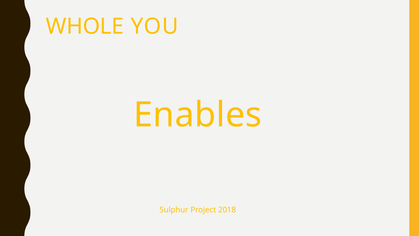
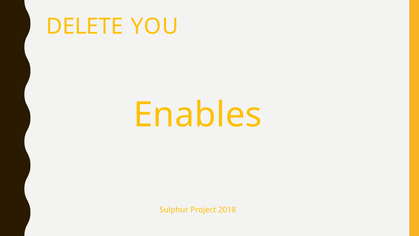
WHOLE: WHOLE -> DELETE
